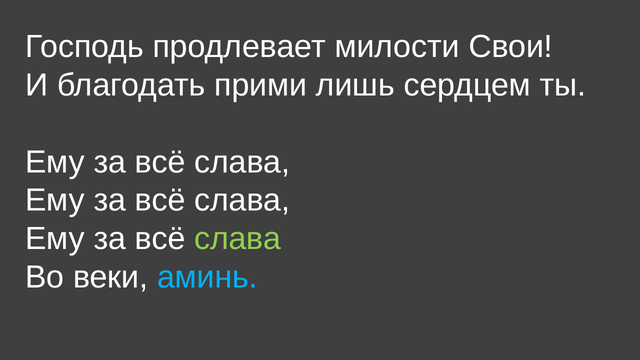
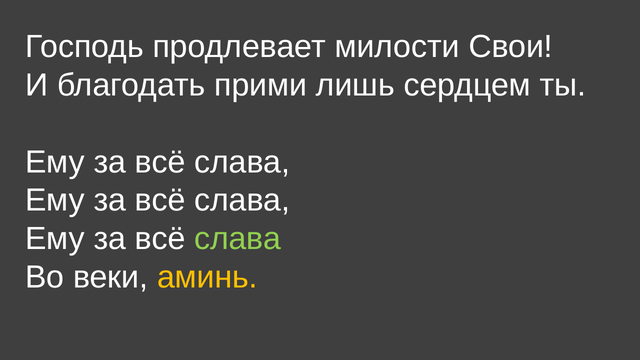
аминь colour: light blue -> yellow
